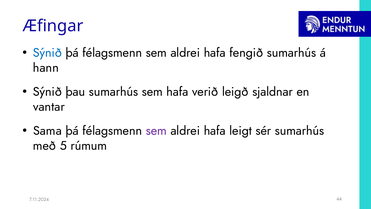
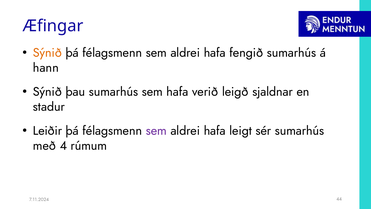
Sýnið at (47, 53) colour: blue -> orange
vantar: vantar -> stadur
Sama: Sama -> Leiðir
5: 5 -> 4
